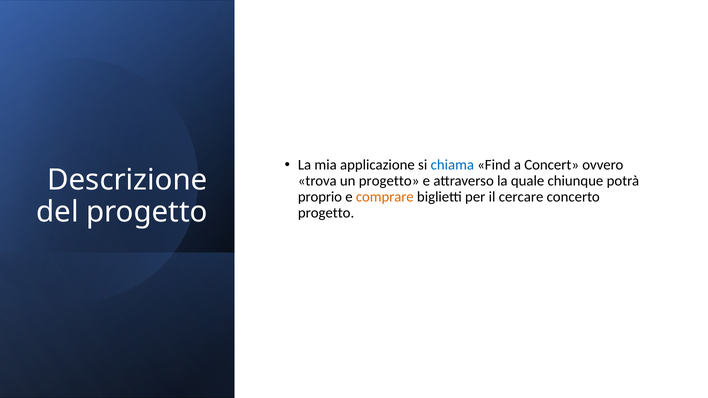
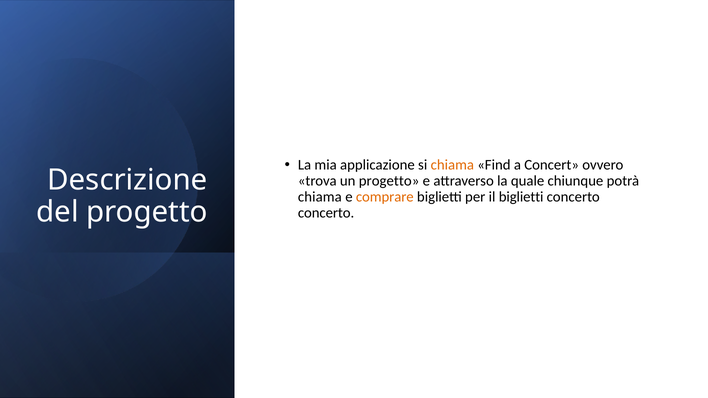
chiama at (452, 165) colour: blue -> orange
proprio at (320, 197): proprio -> chiama
il cercare: cercare -> biglietti
progetto at (326, 213): progetto -> concerto
